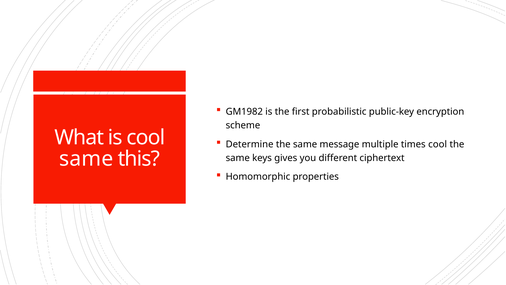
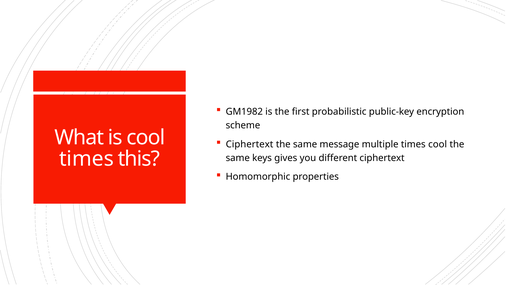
Determine at (250, 144): Determine -> Ciphertext
same at (86, 159): same -> times
